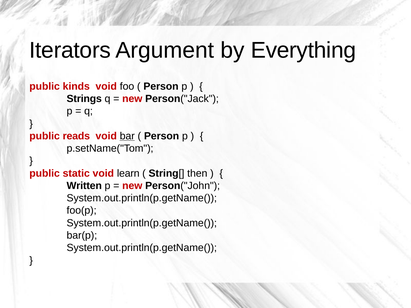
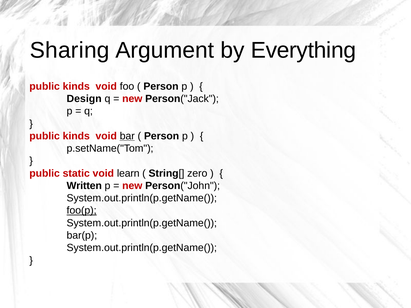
Iterators: Iterators -> Sharing
Strings: Strings -> Design
reads at (76, 136): reads -> kinds
then: then -> zero
foo(p underline: none -> present
